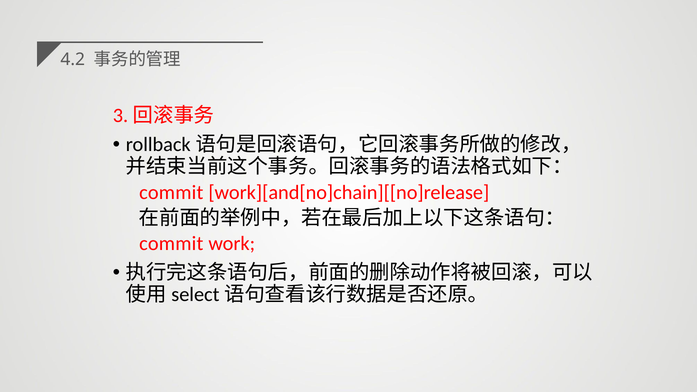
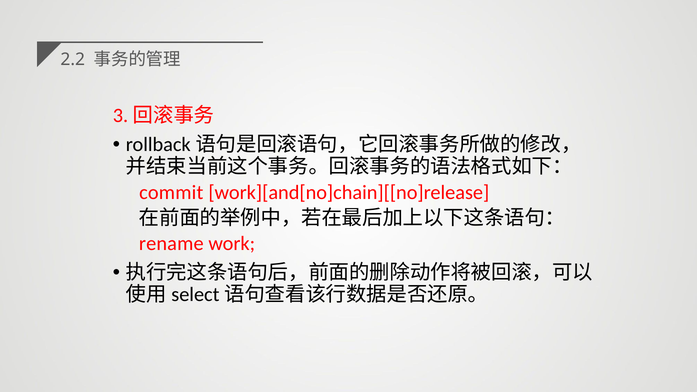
4.2: 4.2 -> 2.2
commit at (171, 244): commit -> rename
